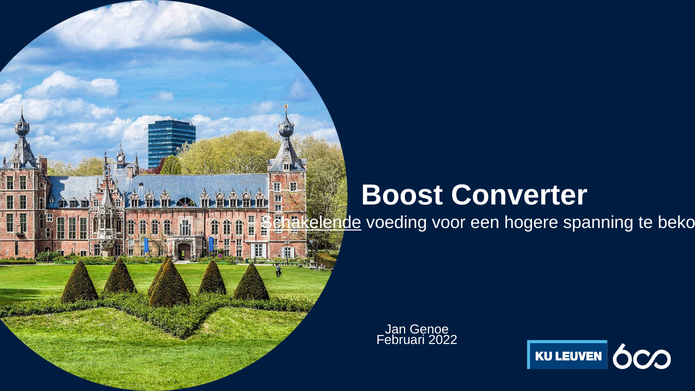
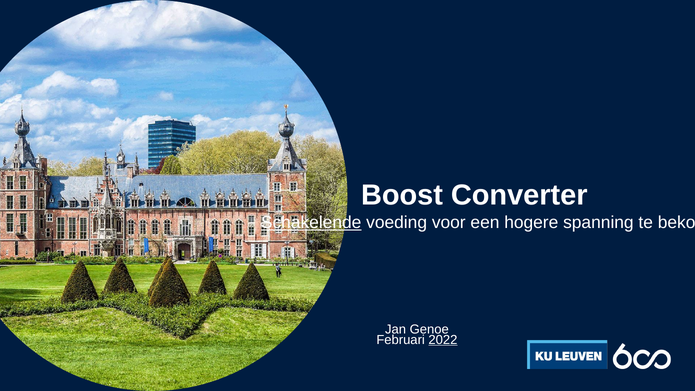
2022 underline: none -> present
